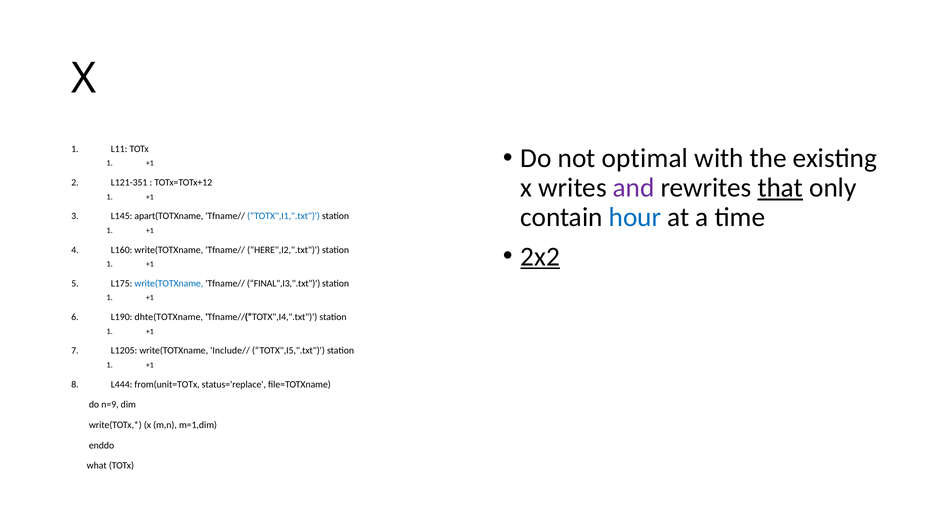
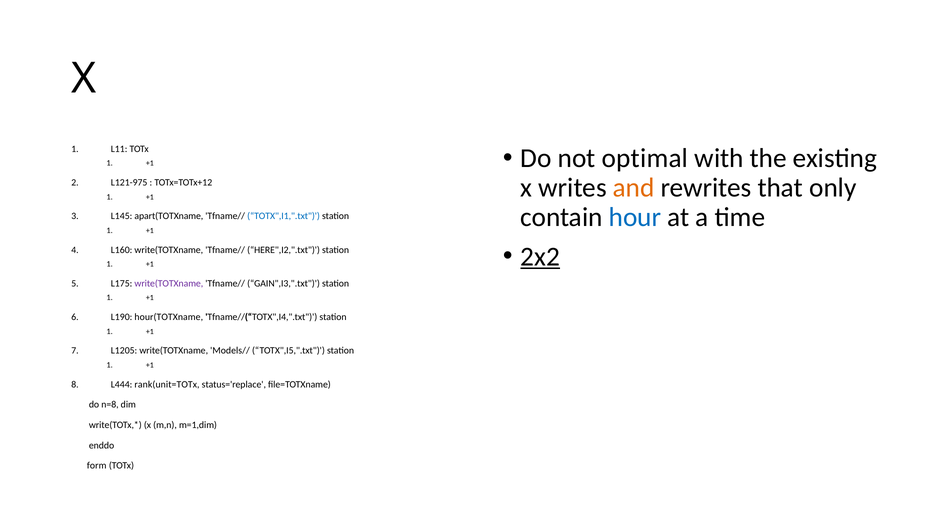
and colour: purple -> orange
that underline: present -> none
L121-351: L121-351 -> L121-975
write(TOTXname at (169, 283) colour: blue -> purple
FINAL",I3,".txt: FINAL",I3,".txt -> GAIN",I3,".txt
dhte(TOTXname: dhte(TOTXname -> hour(TOTXname
Include//: Include// -> Models//
from(unit=TOTx: from(unit=TOTx -> rank(unit=TOTx
n=9: n=9 -> n=8
what: what -> form
